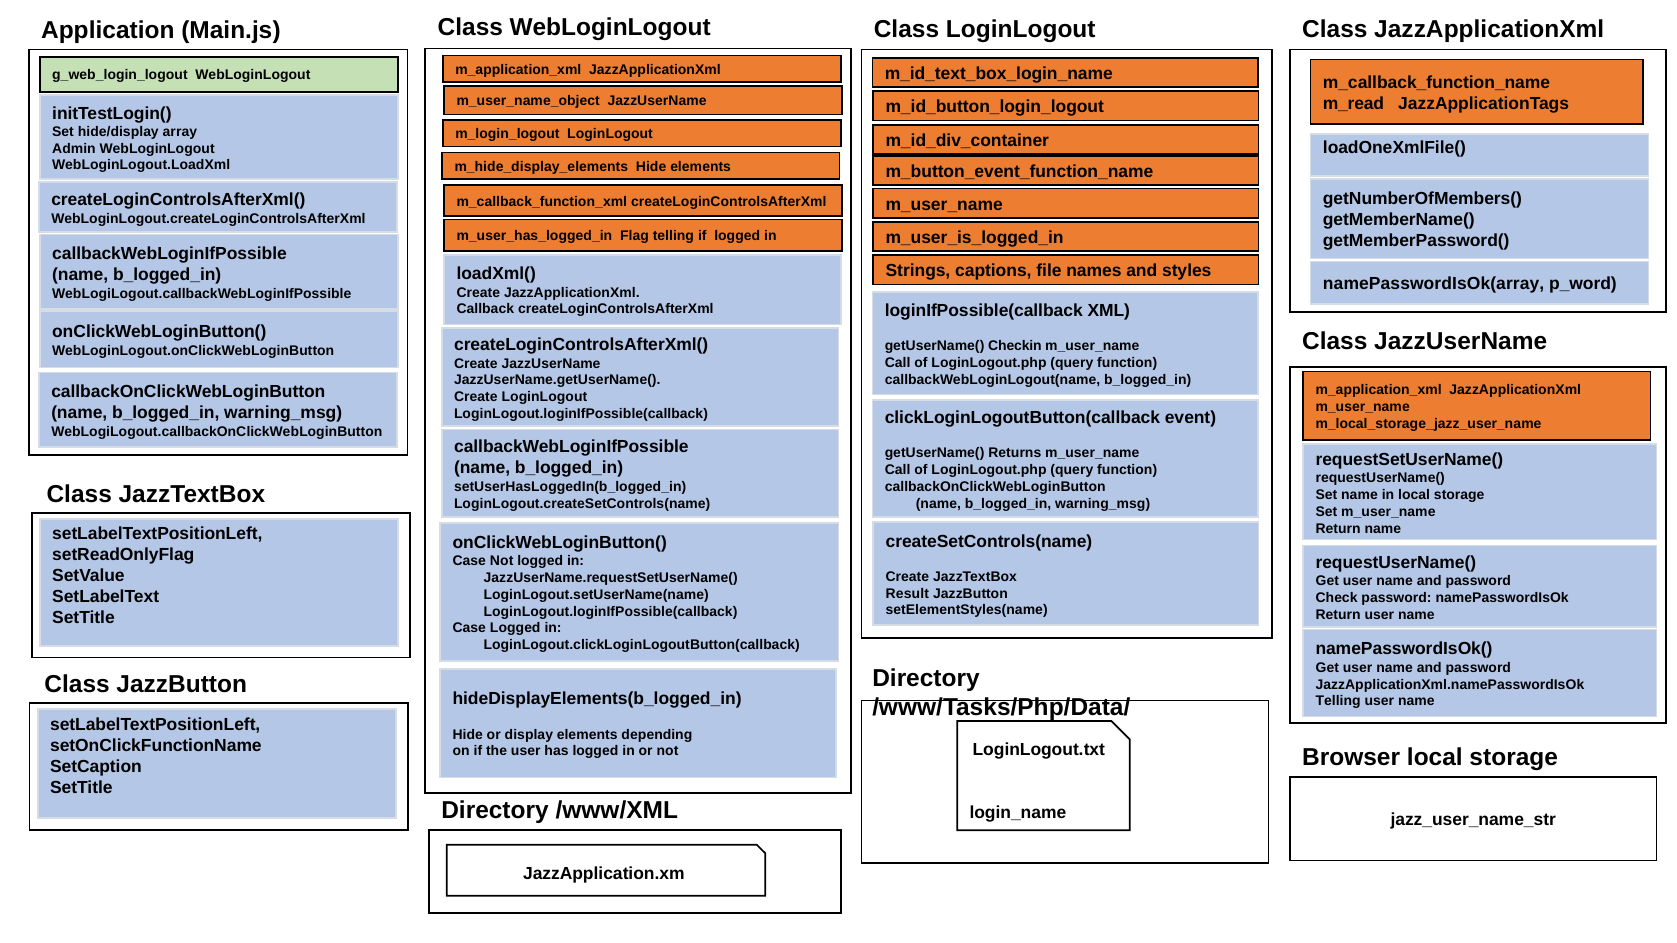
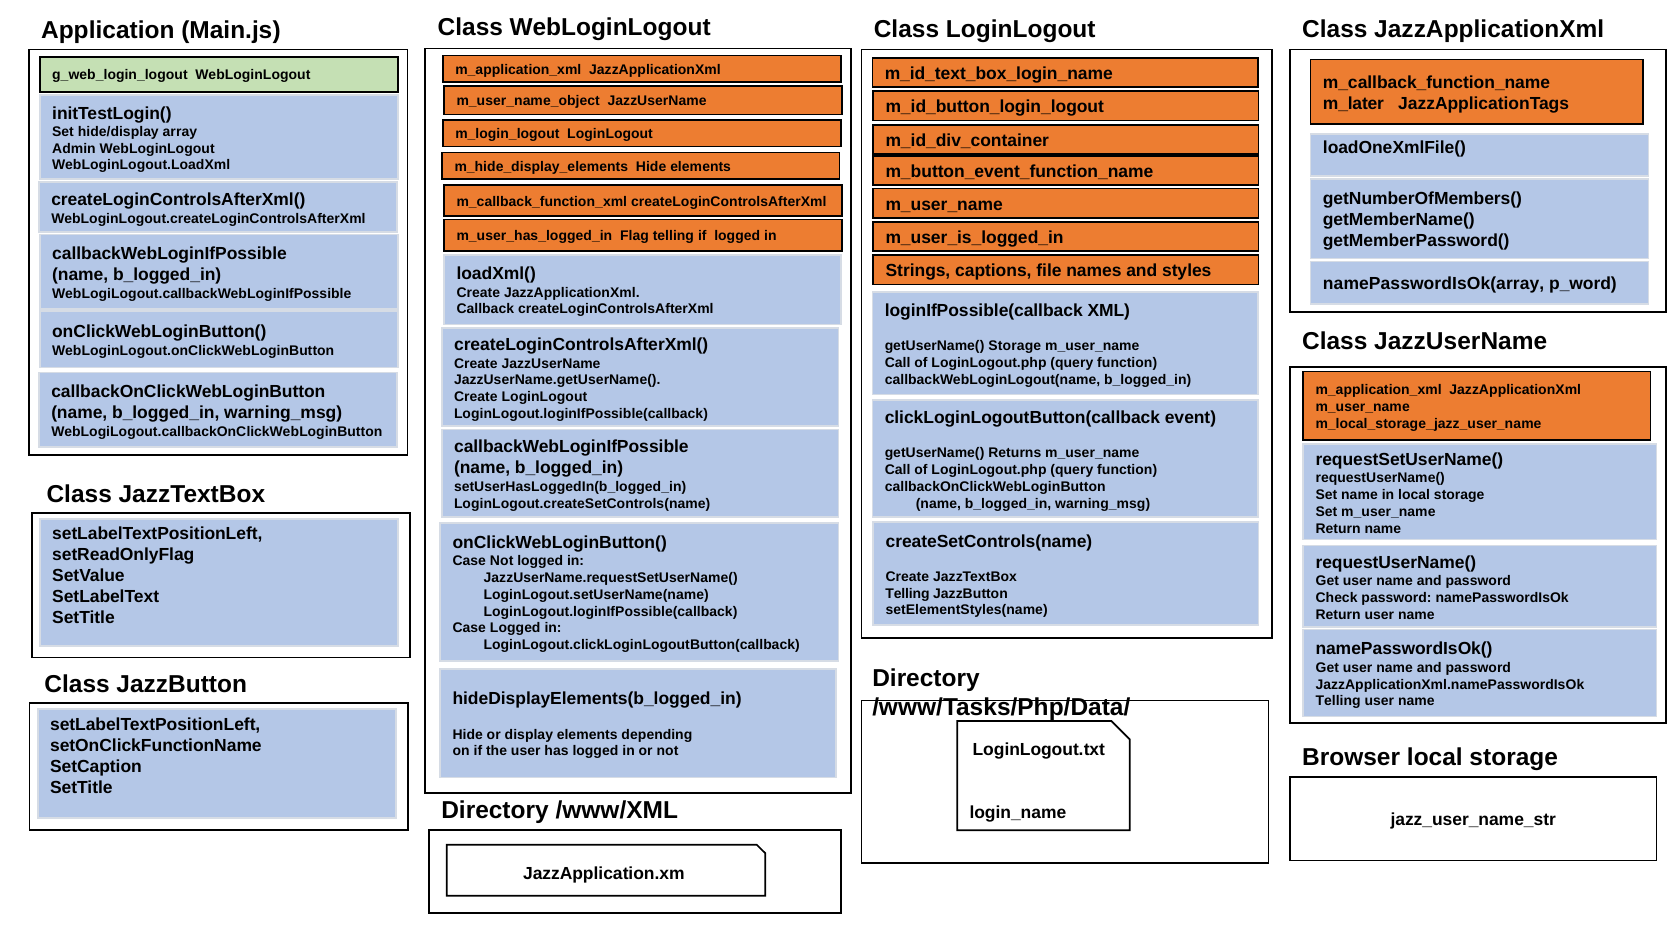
m_read: m_read -> m_later
getUserName( Checkin: Checkin -> Storage
Result at (907, 594): Result -> Telling
